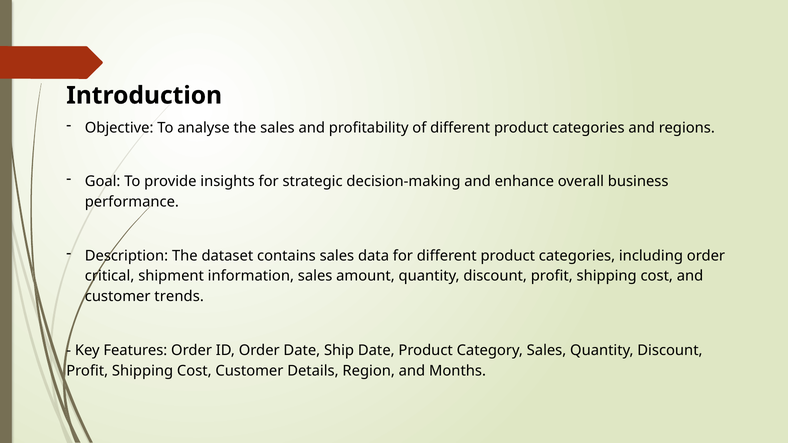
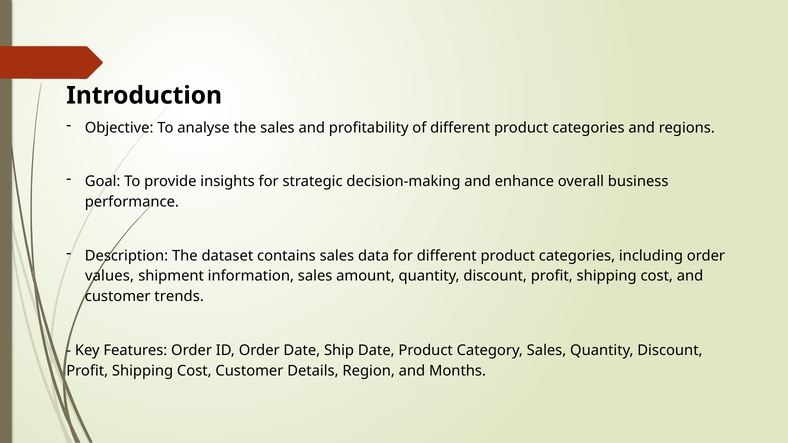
critical: critical -> values
